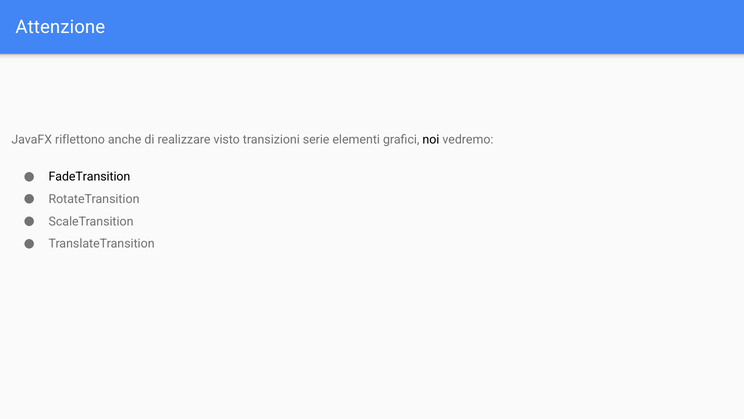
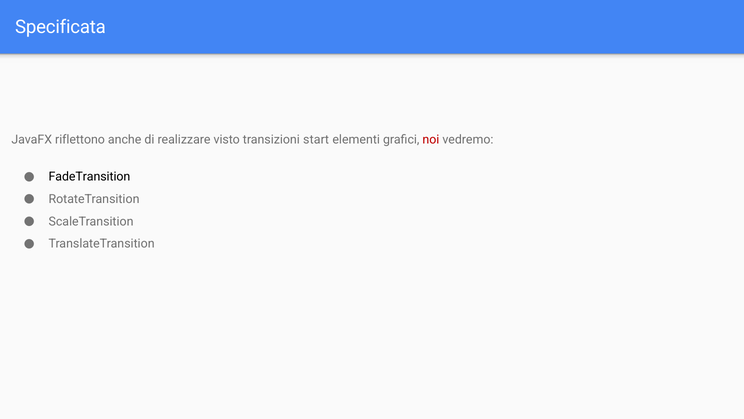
Attenzione: Attenzione -> Specificata
serie: serie -> start
noi colour: black -> red
